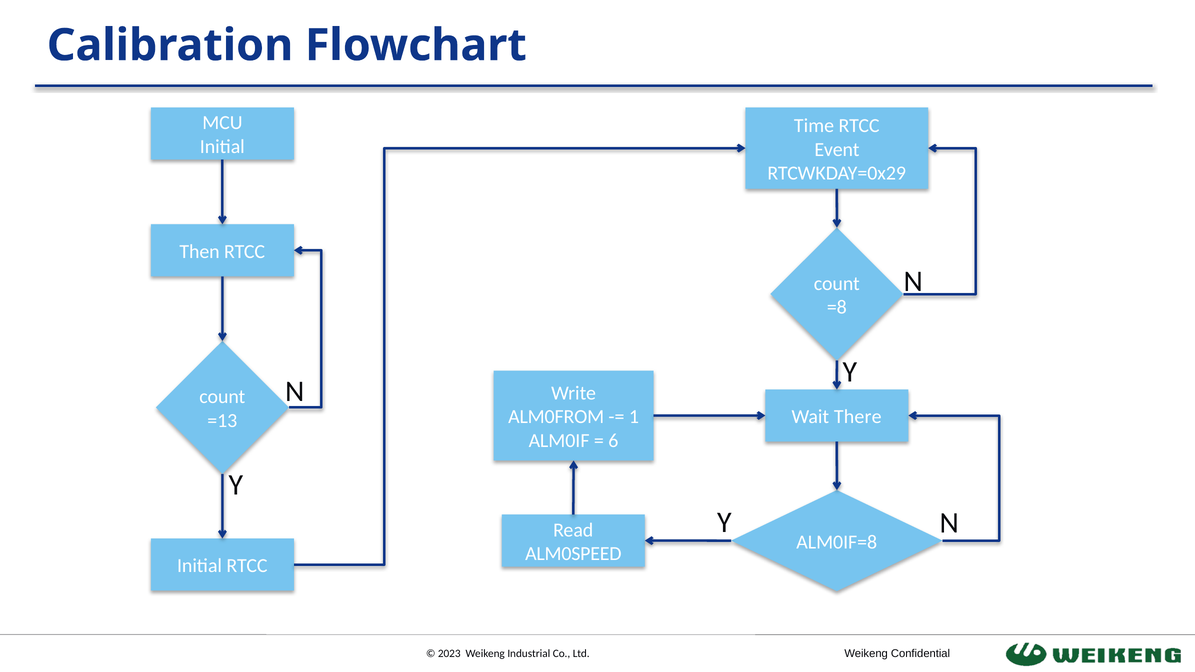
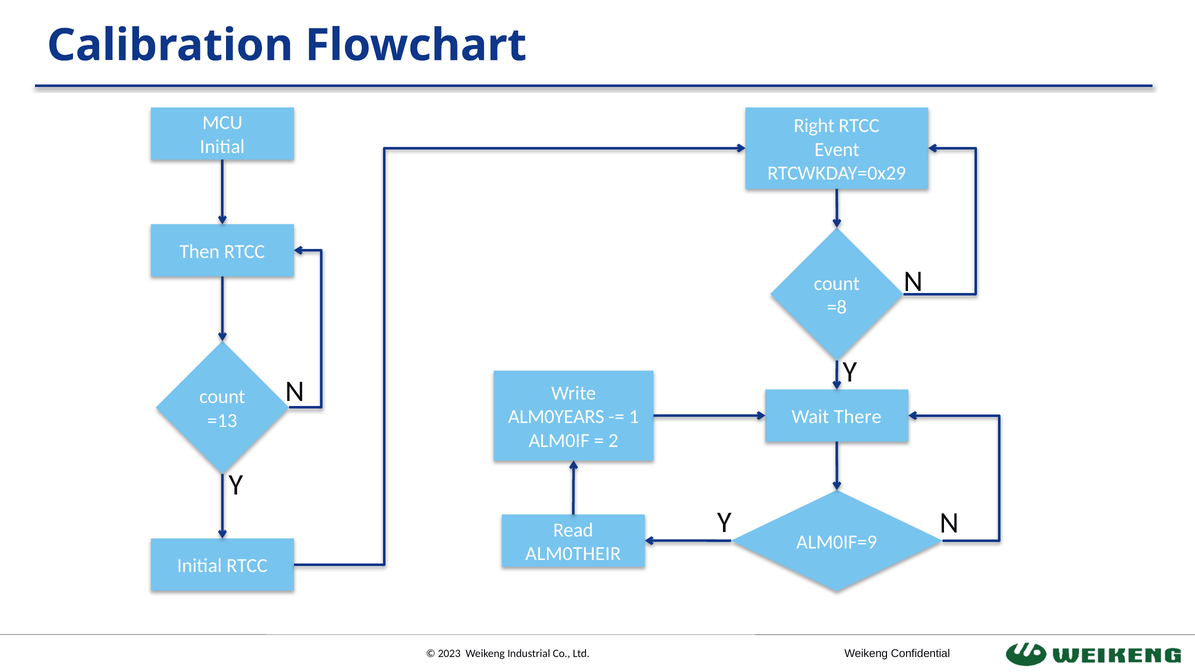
Time: Time -> Right
ALM0FROM: ALM0FROM -> ALM0YEARS
6: 6 -> 2
ALM0IF=8: ALM0IF=8 -> ALM0IF=9
ALM0SPEED: ALM0SPEED -> ALM0THEIR
